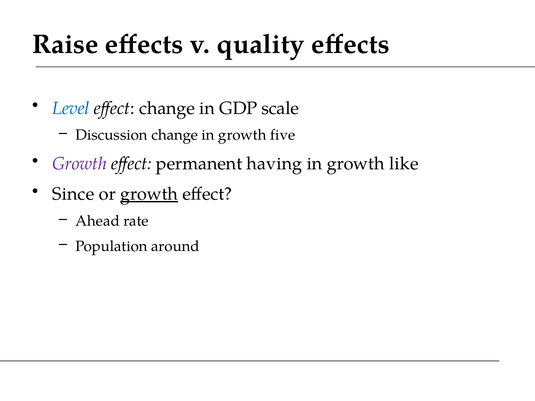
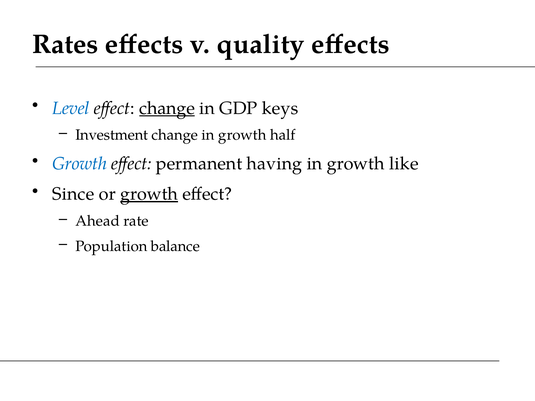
Raise: Raise -> Rates
change at (167, 108) underline: none -> present
scale: scale -> keys
Discussion: Discussion -> Investment
five: five -> half
Growth at (80, 164) colour: purple -> blue
around: around -> balance
